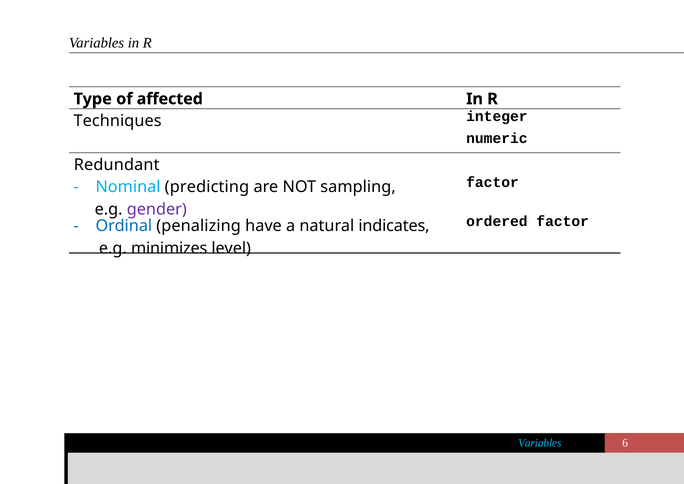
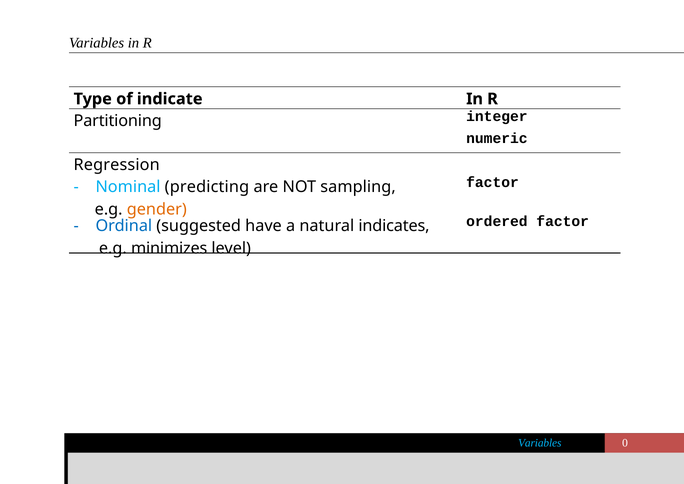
affected: affected -> indicate
Techniques: Techniques -> Partitioning
Redundant: Redundant -> Regression
gender colour: purple -> orange
penalizing: penalizing -> suggested
6: 6 -> 0
